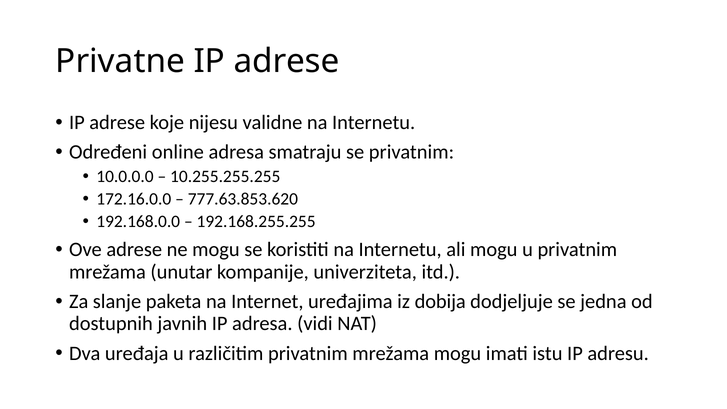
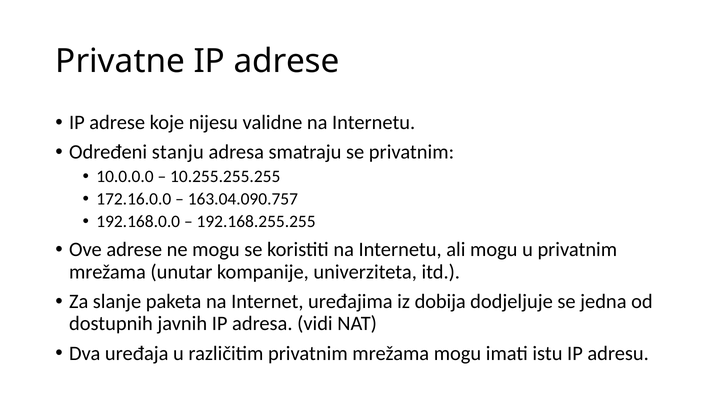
online: online -> stanju
777.63.853.620: 777.63.853.620 -> 163.04.090.757
